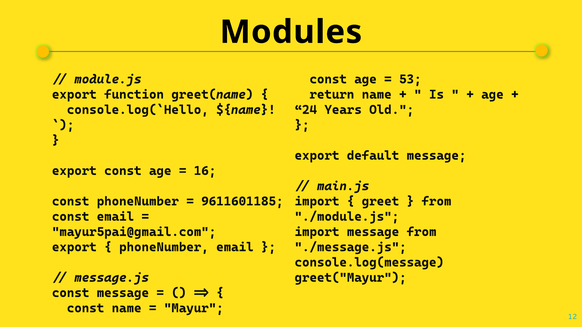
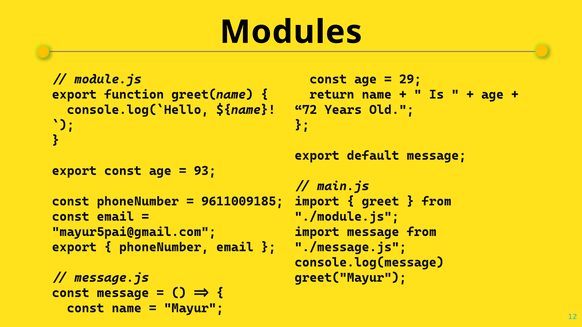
53: 53 -> 29
24: 24 -> 72
16: 16 -> 93
9611601185: 9611601185 -> 9611009185
